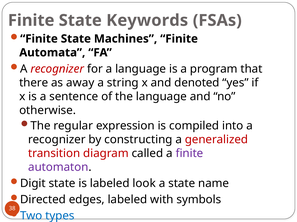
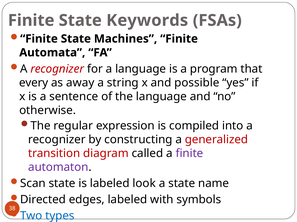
there: there -> every
denoted: denoted -> possible
Digit: Digit -> Scan
